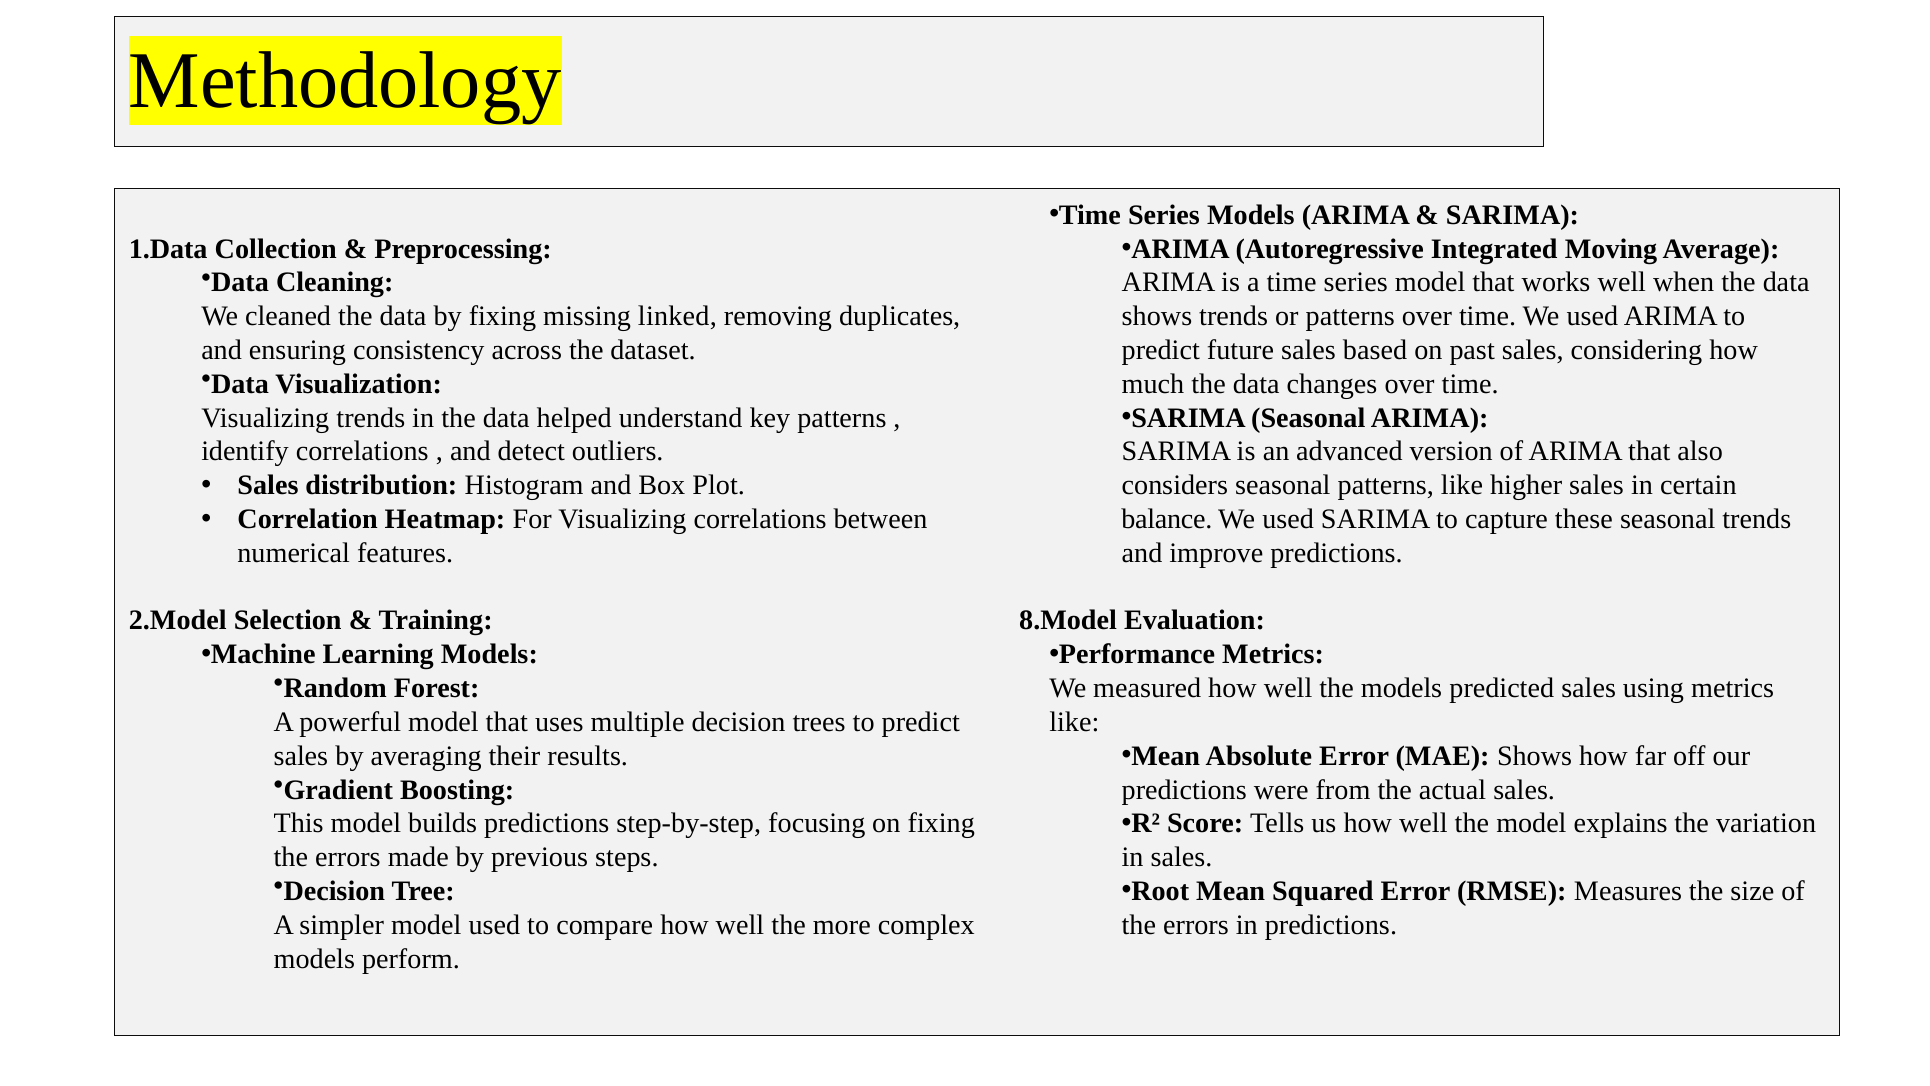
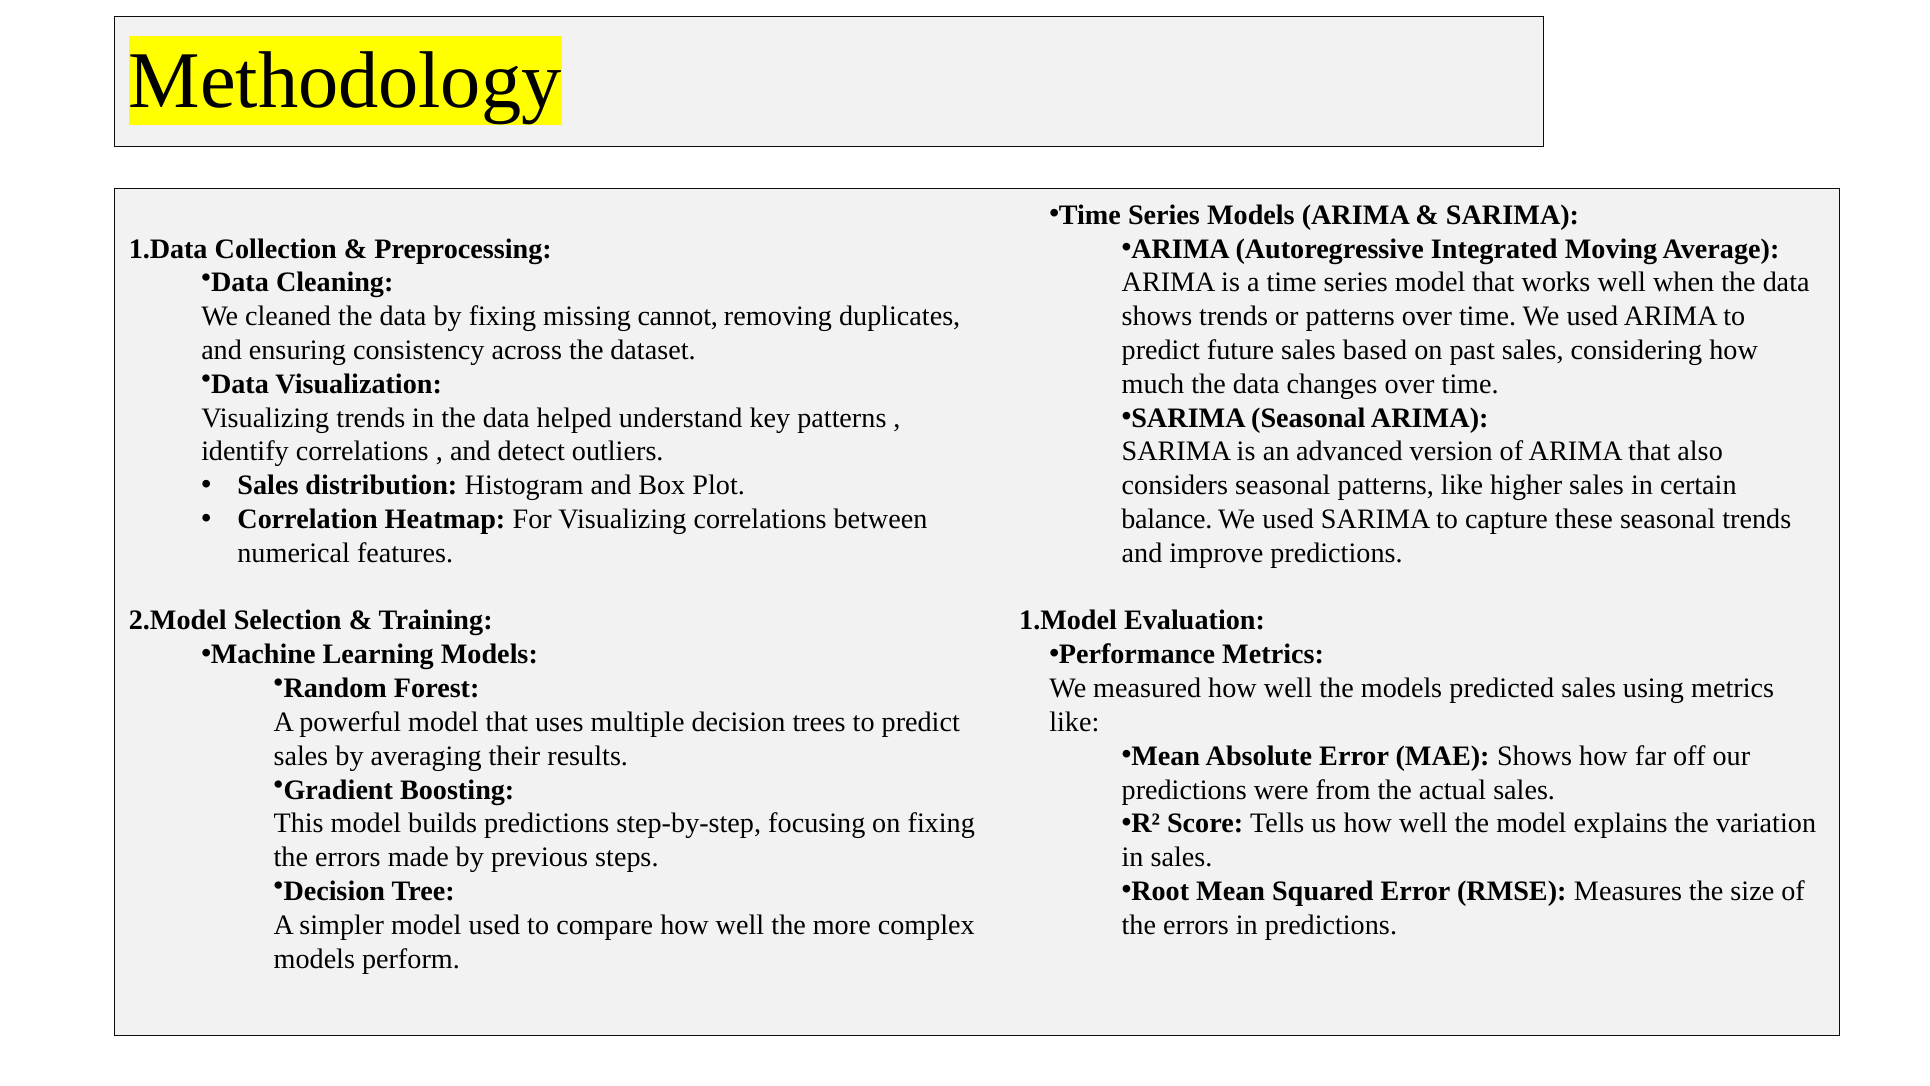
linked: linked -> cannot
8.Model: 8.Model -> 1.Model
